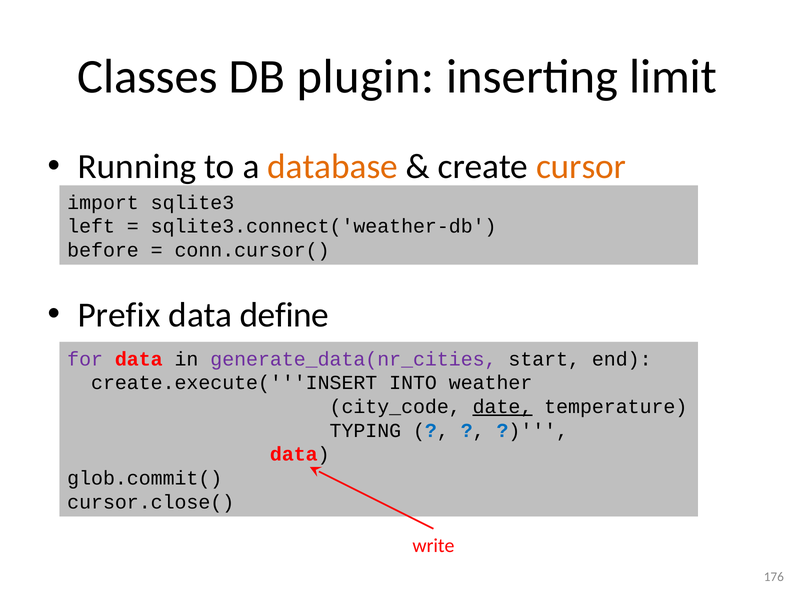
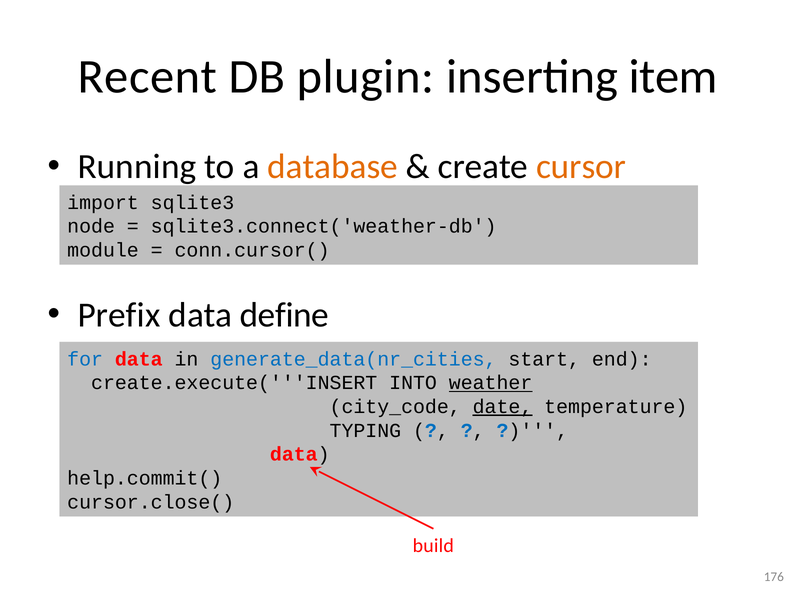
Classes: Classes -> Recent
limit: limit -> item
left: left -> node
before: before -> module
for colour: purple -> blue
generate_data(nr_cities colour: purple -> blue
weather underline: none -> present
glob.commit(: glob.commit( -> help.commit(
write: write -> build
